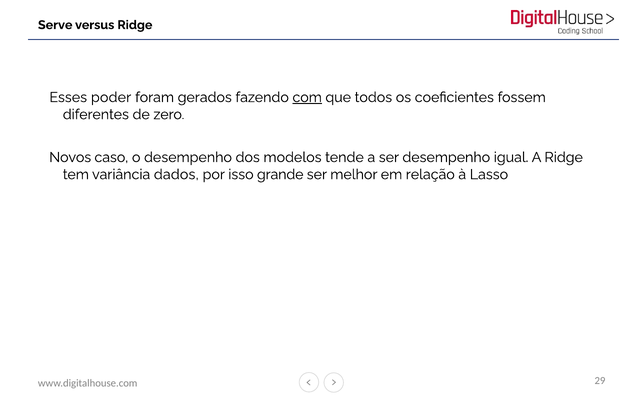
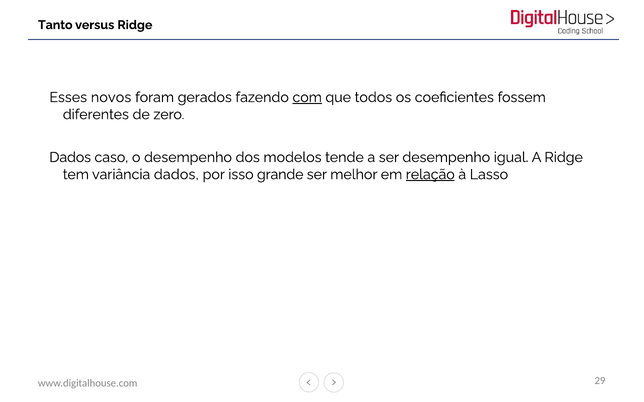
Serve: Serve -> Tanto
poder: poder -> novos
Novos at (70, 157): Novos -> Dados
relação underline: none -> present
